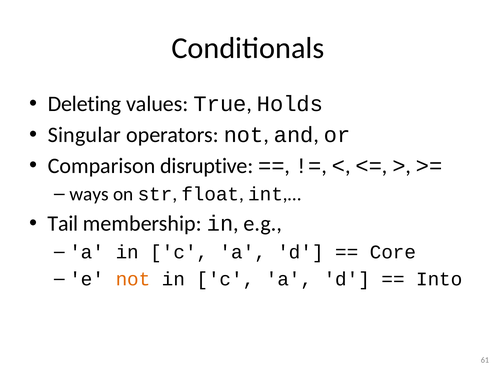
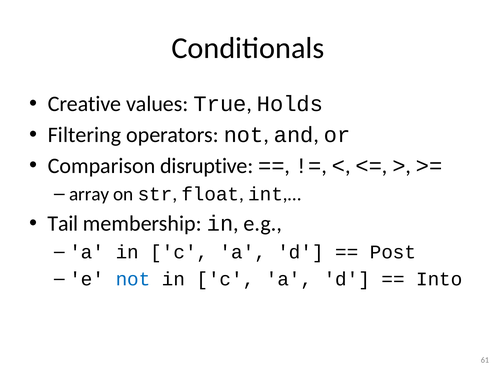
Deleting: Deleting -> Creative
Singular: Singular -> Filtering
ways: ways -> array
Core: Core -> Post
not at (133, 279) colour: orange -> blue
